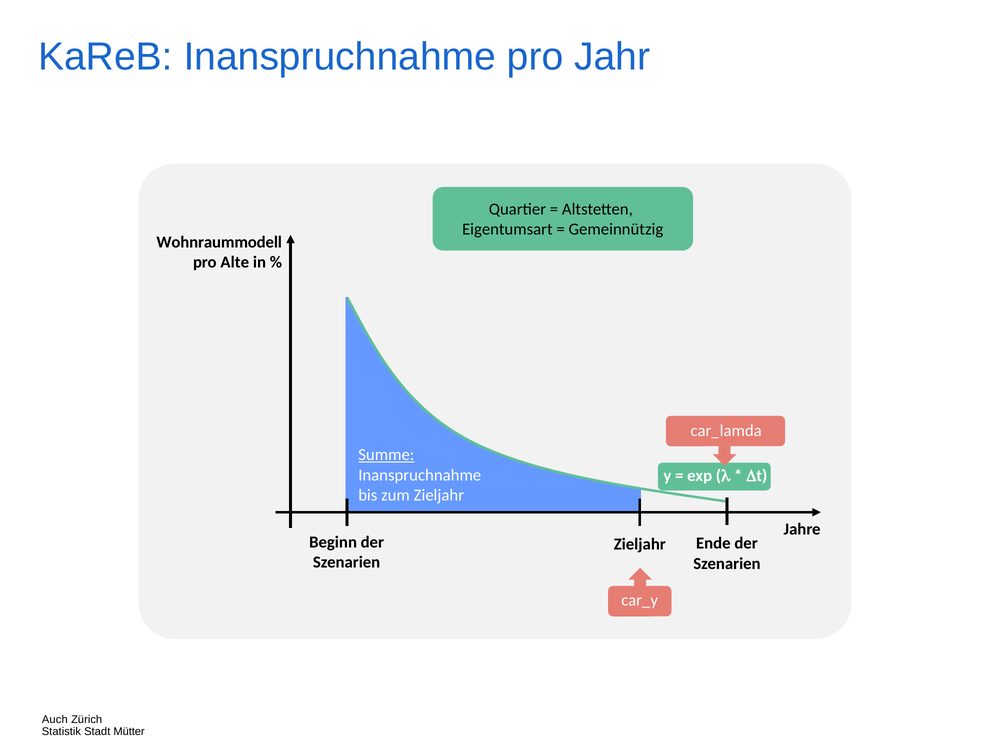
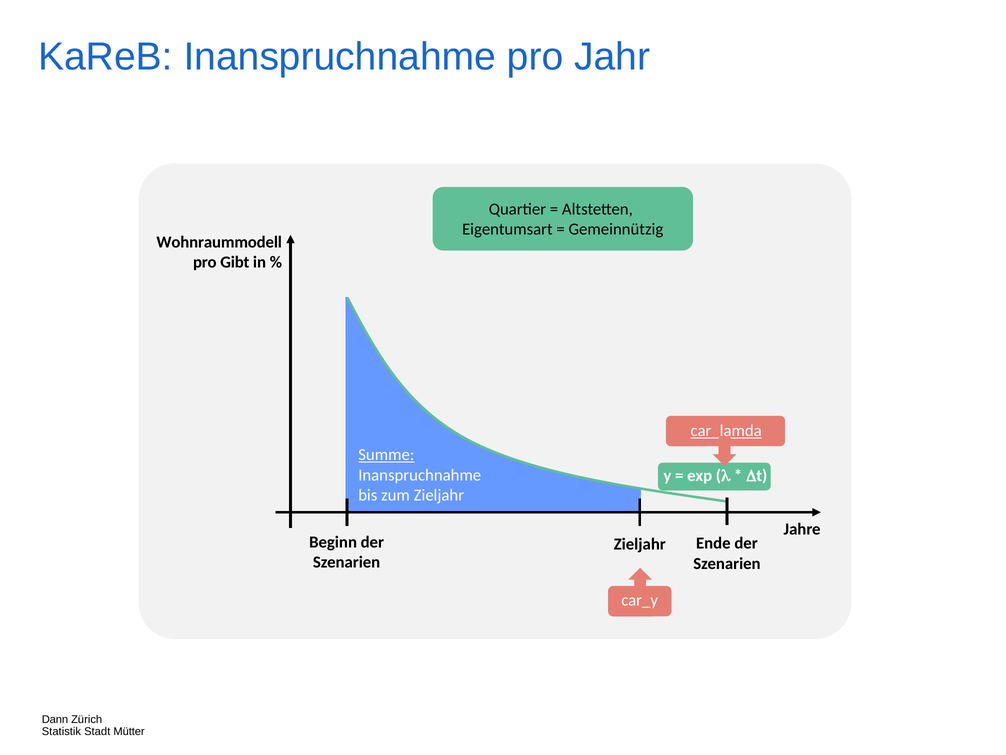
Alte: Alte -> Gibt
car_lamda underline: none -> present
Auch: Auch -> Dann
